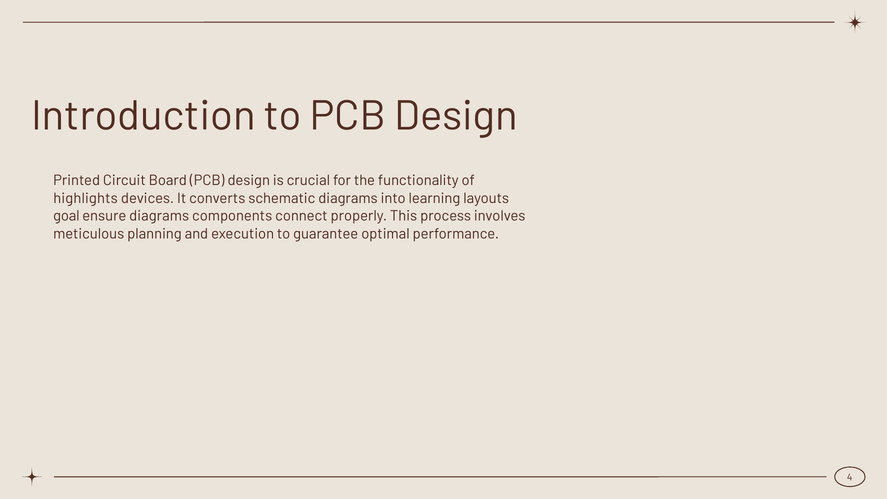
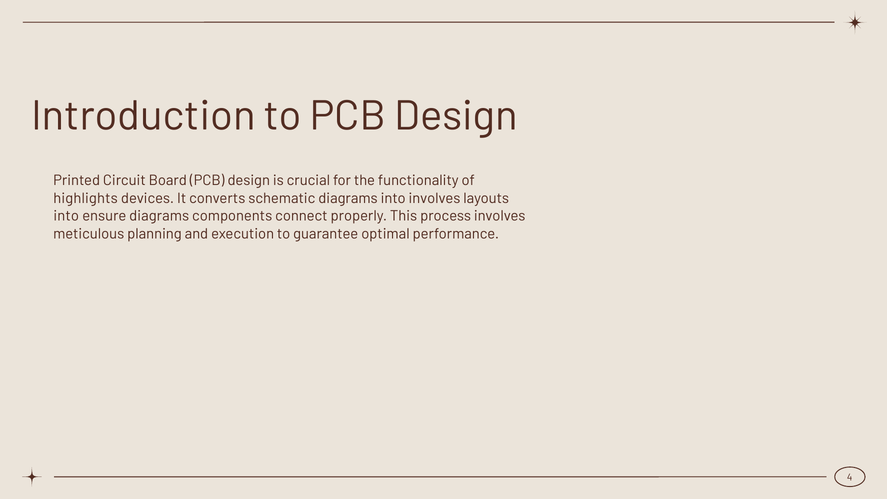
into learning: learning -> involves
goal at (66, 216): goal -> into
